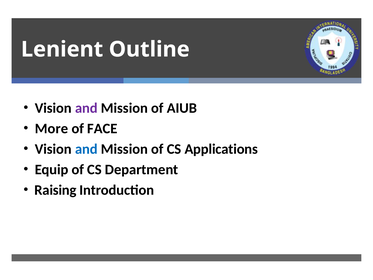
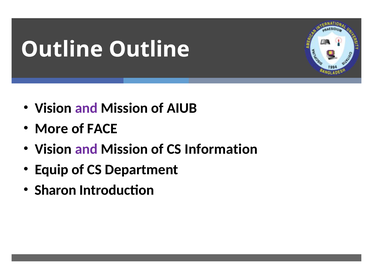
Lenient at (62, 49): Lenient -> Outline
and at (86, 149) colour: blue -> purple
Applications: Applications -> Information
Raising: Raising -> Sharon
